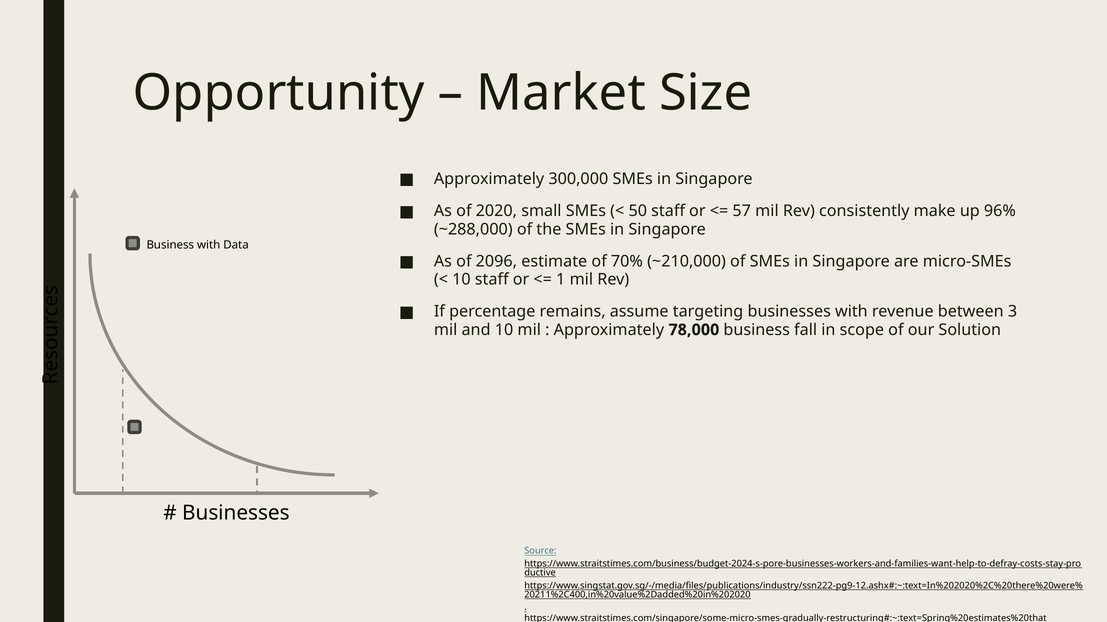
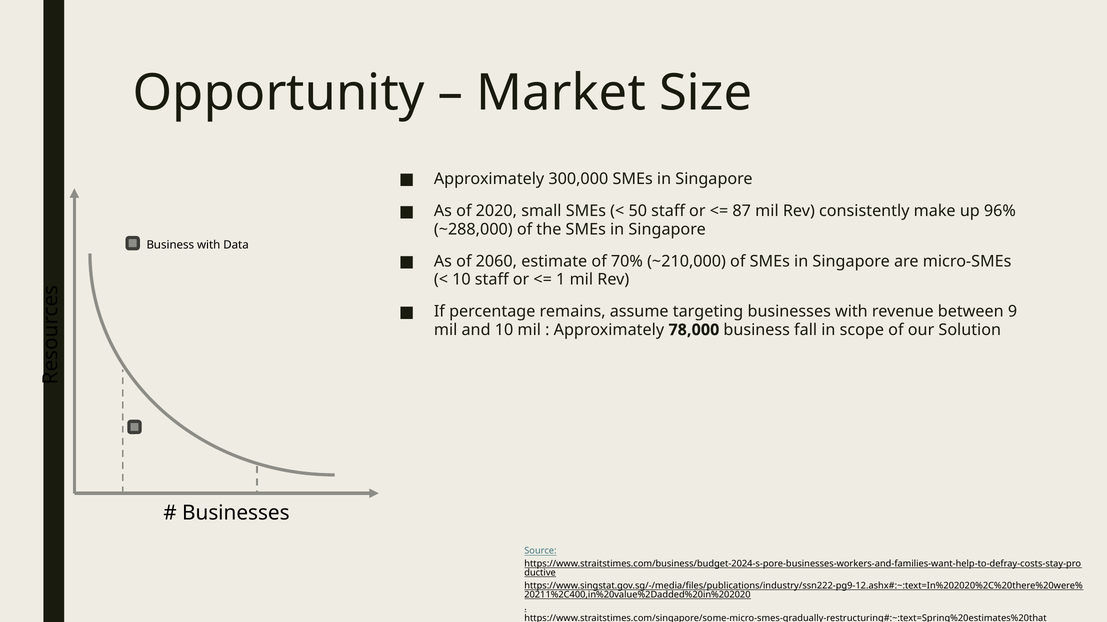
57: 57 -> 87
2096: 2096 -> 2060
3: 3 -> 9
